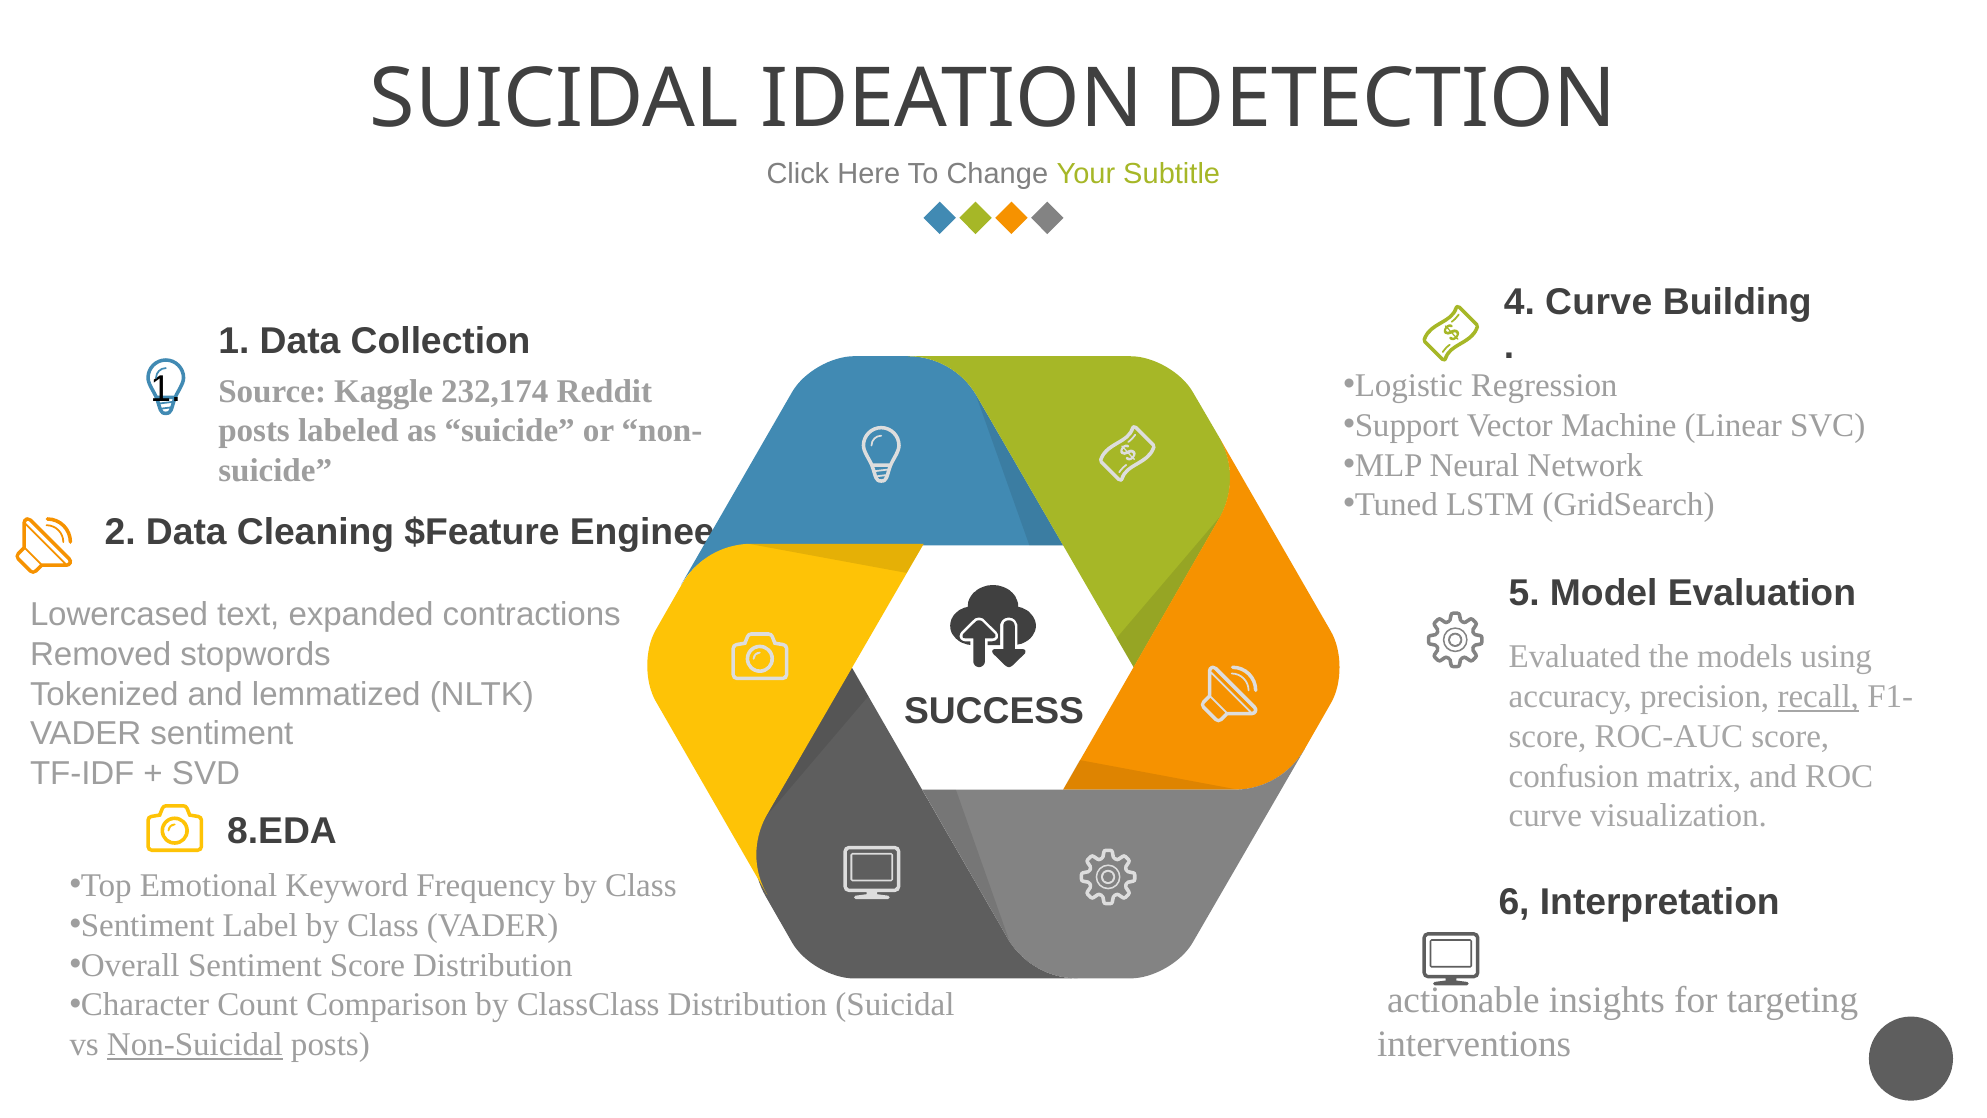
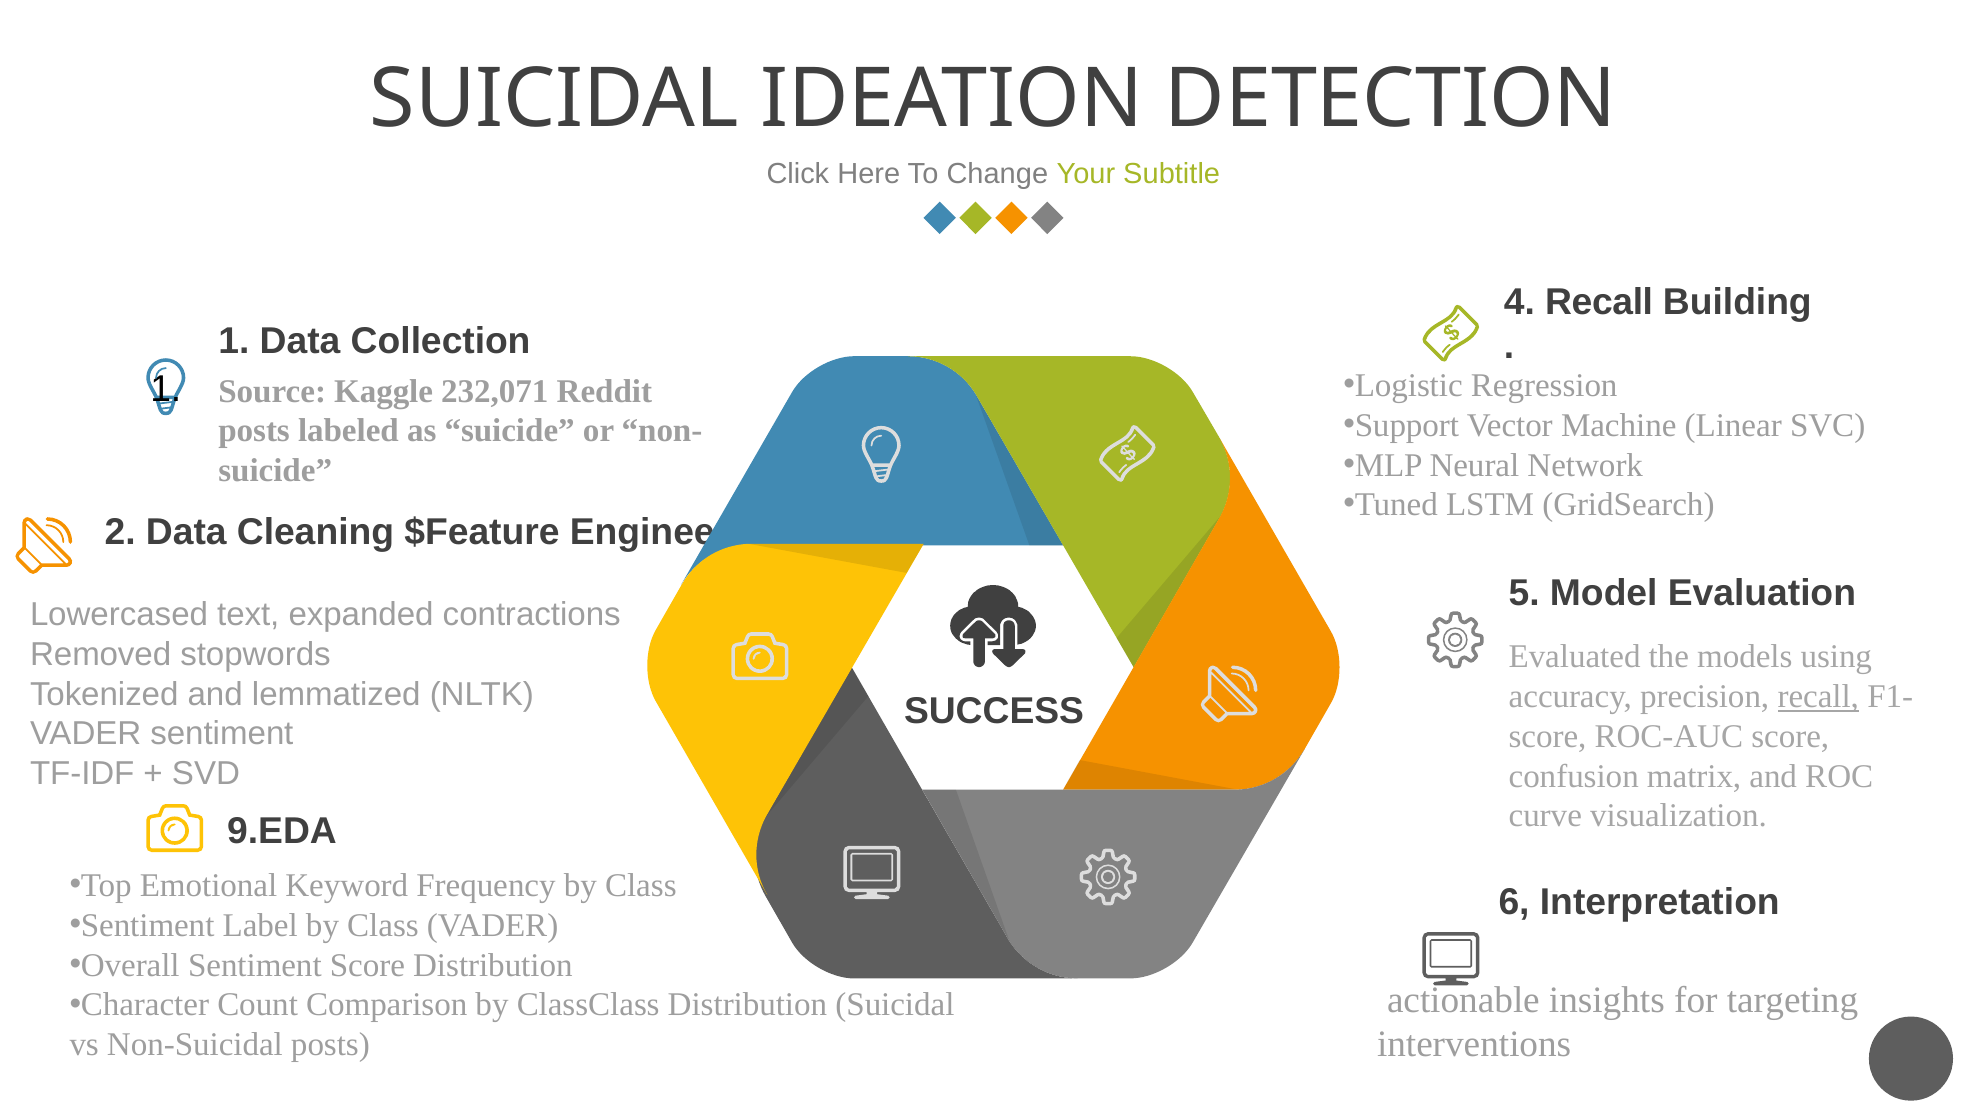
4 Curve: Curve -> Recall
232,174: 232,174 -> 232,071
8.EDA: 8.EDA -> 9.EDA
Non-Suicidal underline: present -> none
